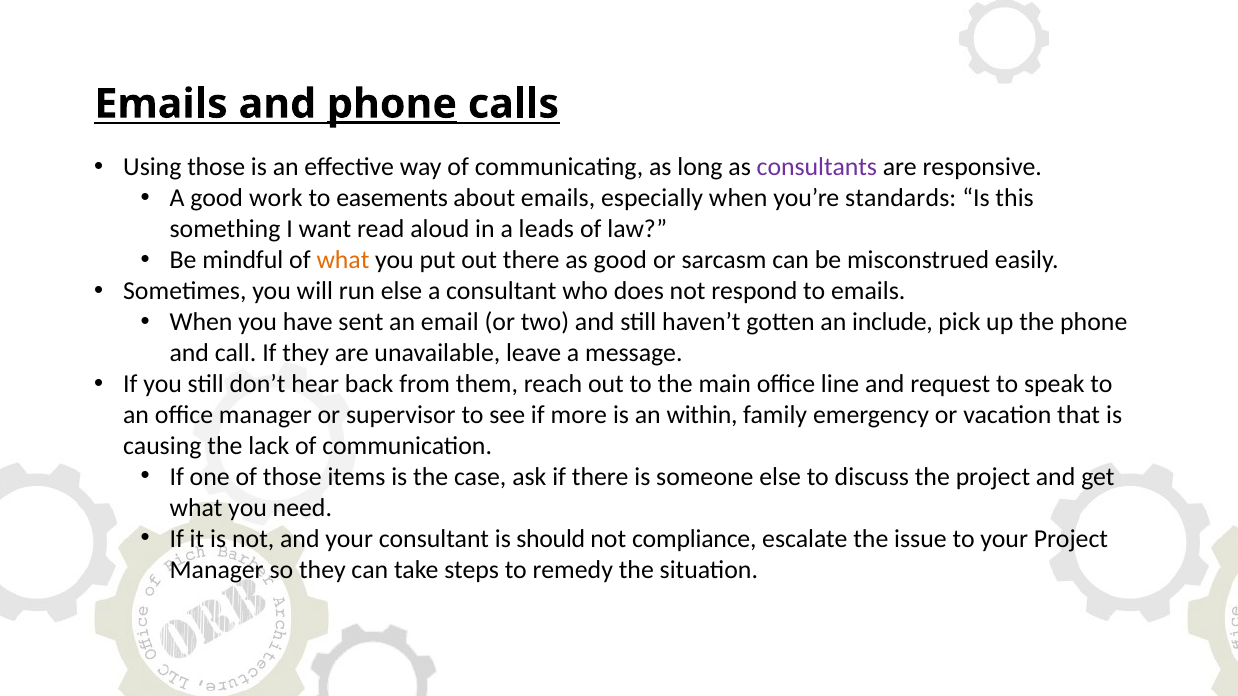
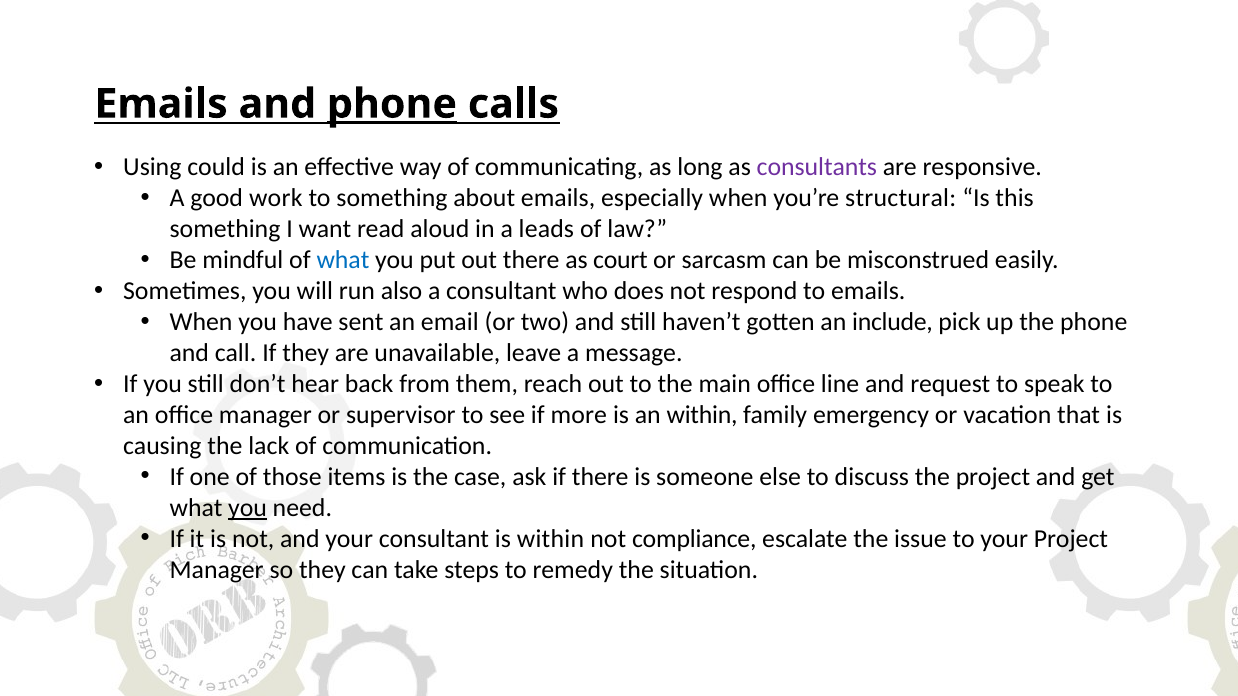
Using those: those -> could
to easements: easements -> something
standards: standards -> structural
what at (343, 260) colour: orange -> blue
as good: good -> court
run else: else -> also
you at (248, 508) underline: none -> present
is should: should -> within
